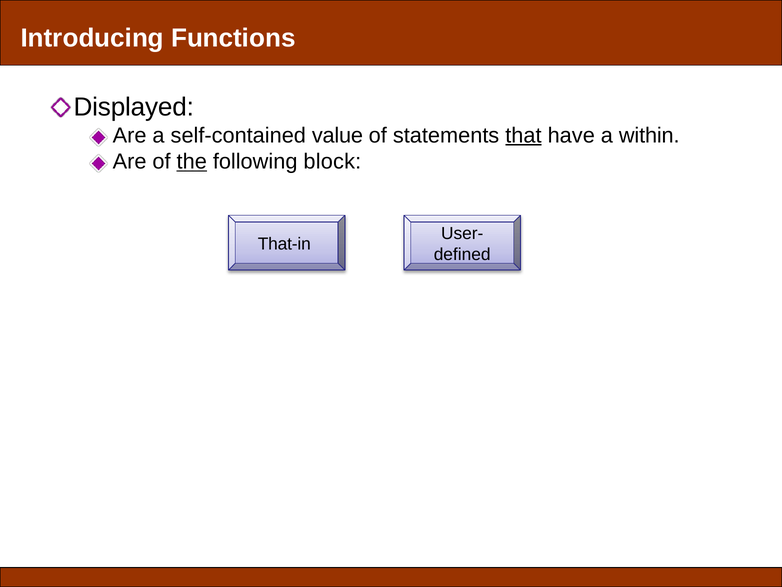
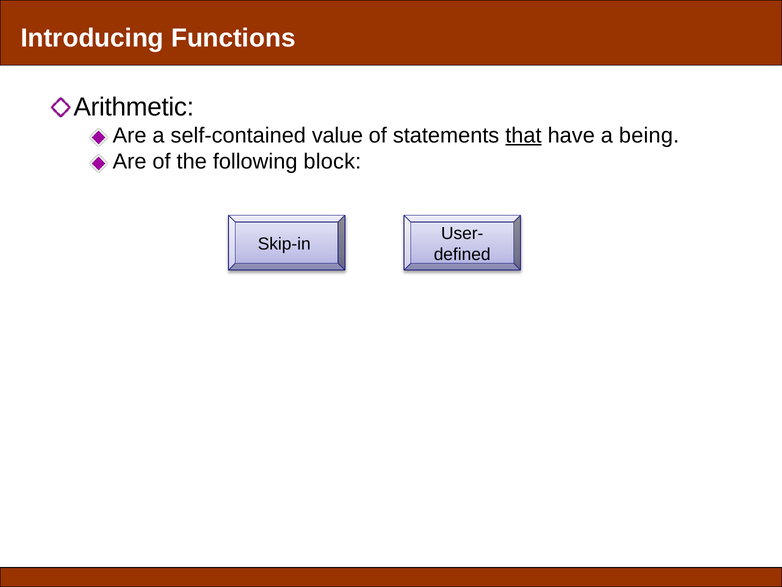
Displayed: Displayed -> Arithmetic
within: within -> being
the underline: present -> none
That-in: That-in -> Skip-in
